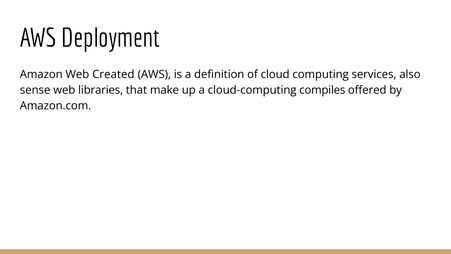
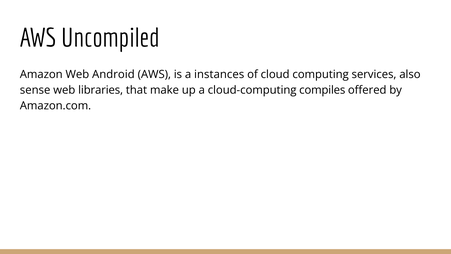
Deployment: Deployment -> Uncompiled
Created: Created -> Android
definition: definition -> instances
